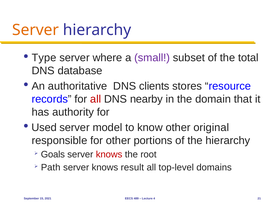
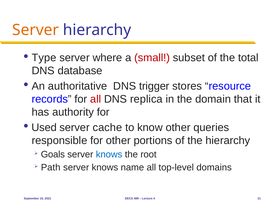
small colour: purple -> red
clients: clients -> trigger
nearby: nearby -> replica
model: model -> cache
original: original -> queries
knows at (109, 154) colour: red -> blue
result: result -> name
